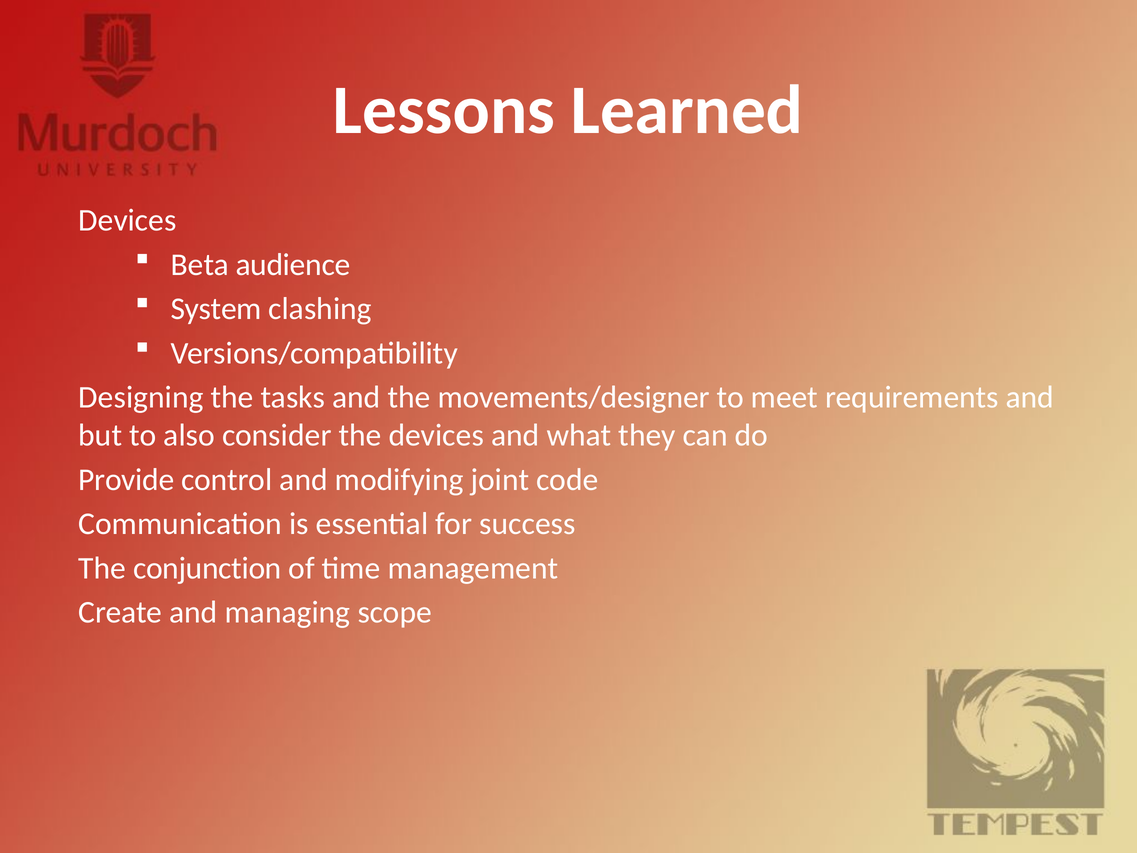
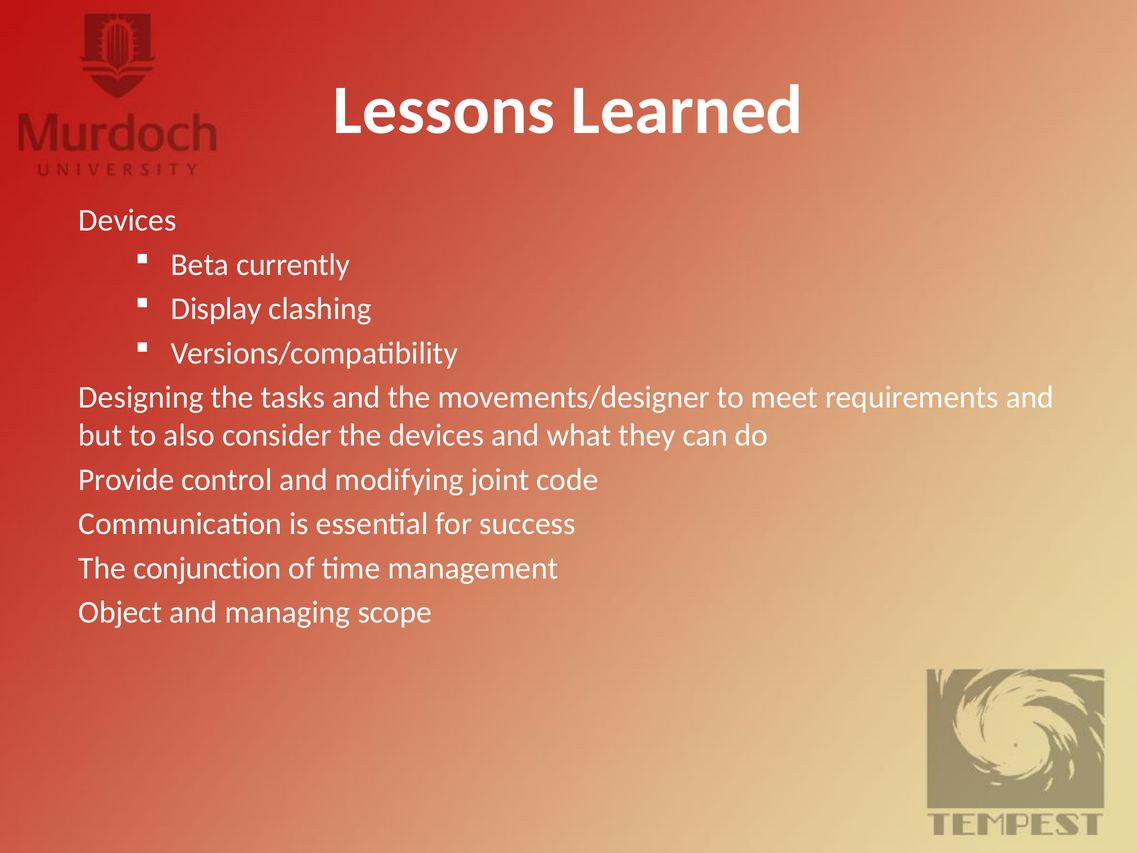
audience: audience -> currently
System: System -> Display
Create: Create -> Object
